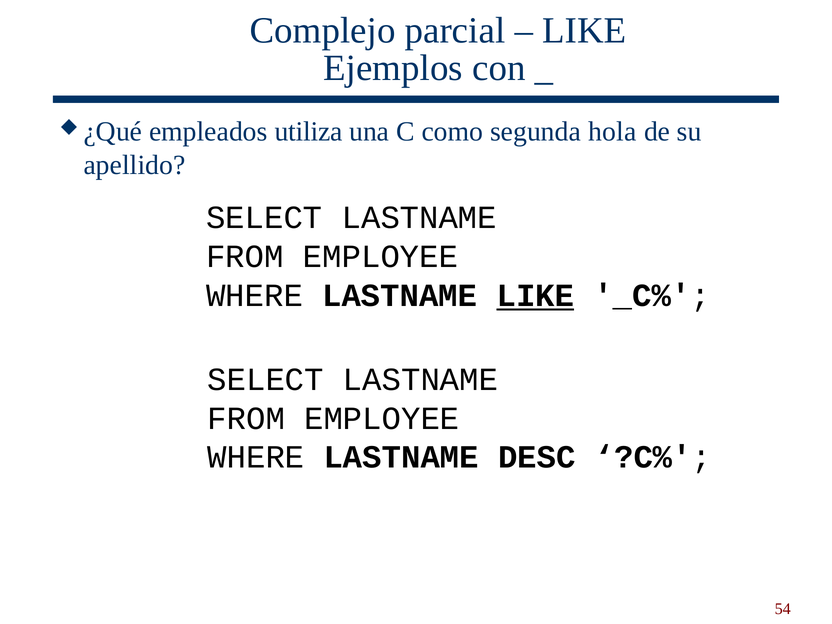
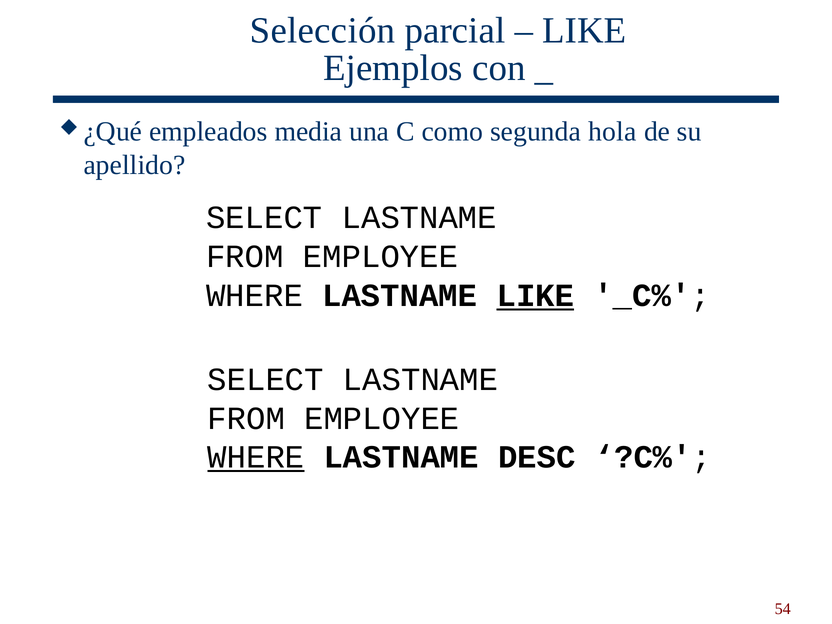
Complejo: Complejo -> Selección
utiliza: utiliza -> media
WHERE at (256, 457) underline: none -> present
